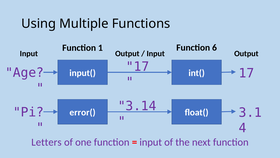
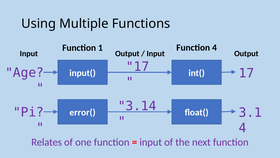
Function 6: 6 -> 4
Letters: Letters -> Relates
